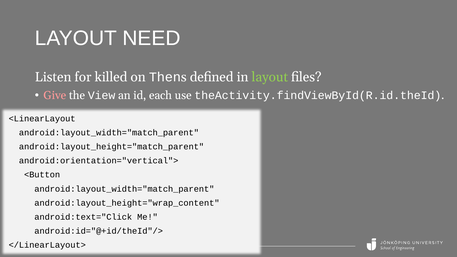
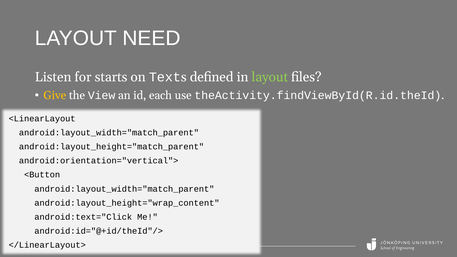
killed: killed -> starts
Then: Then -> Text
Give colour: pink -> yellow
